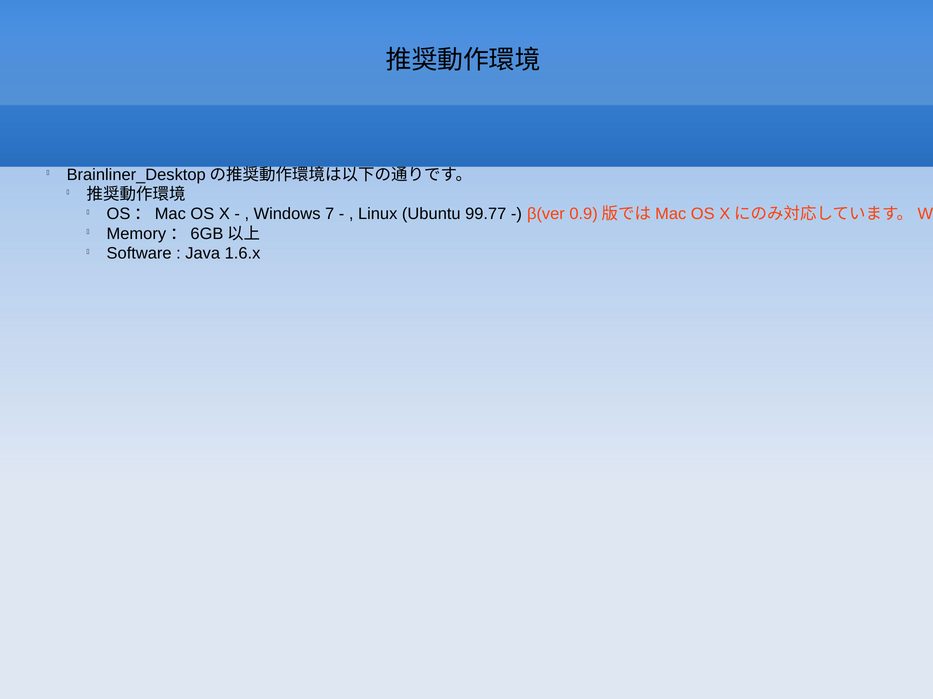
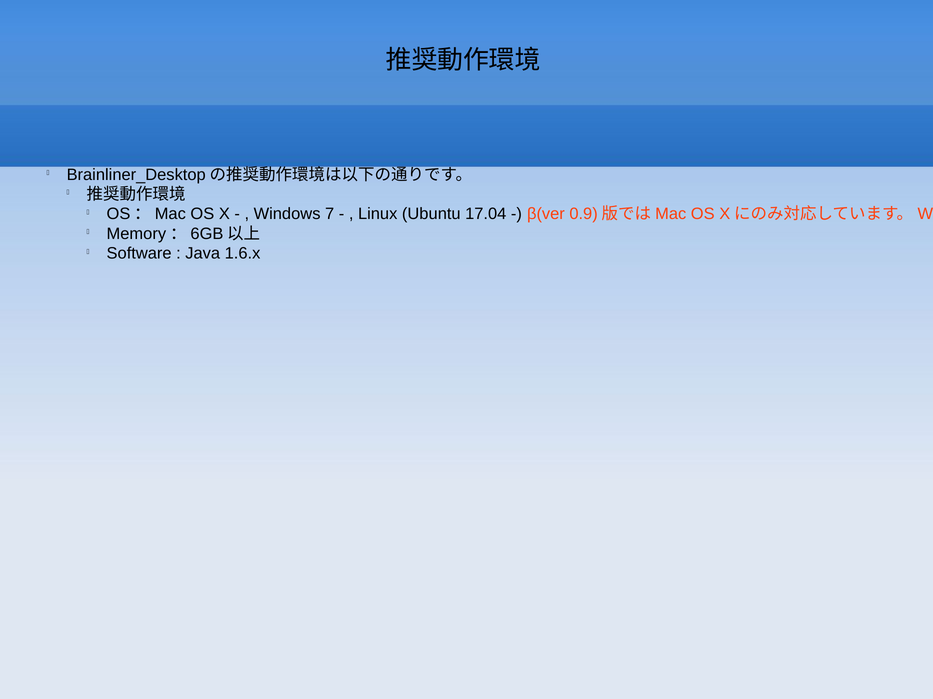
99.77: 99.77 -> 17.04
